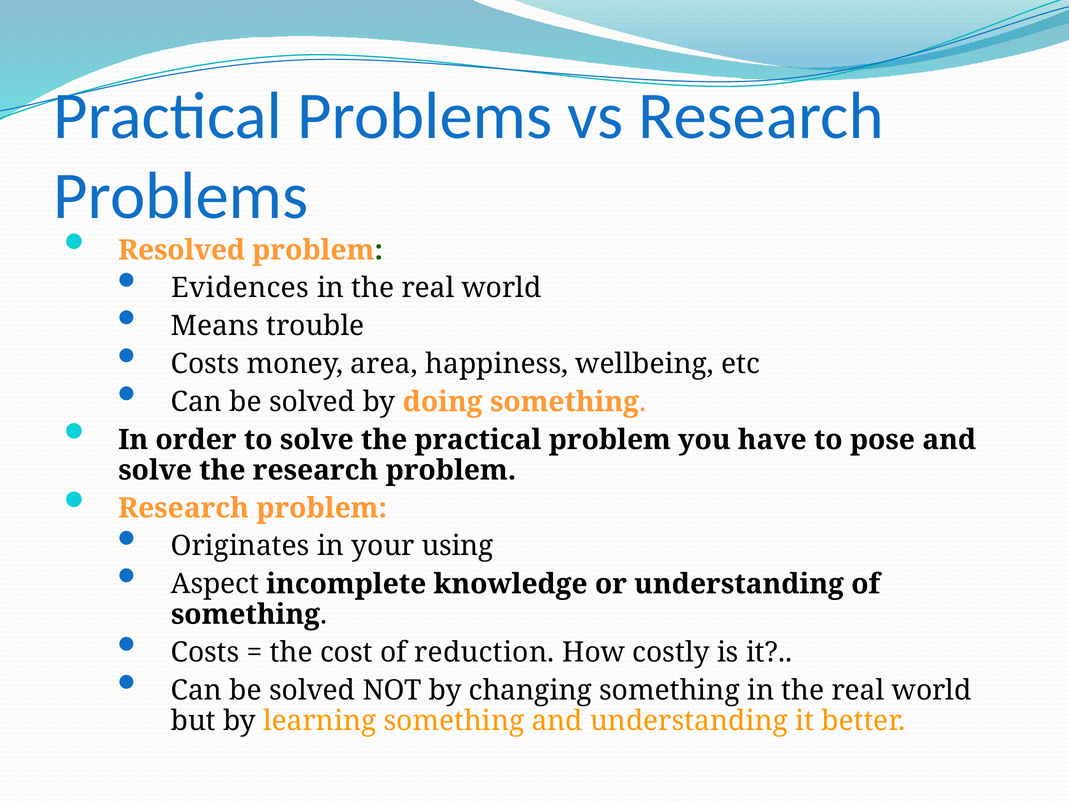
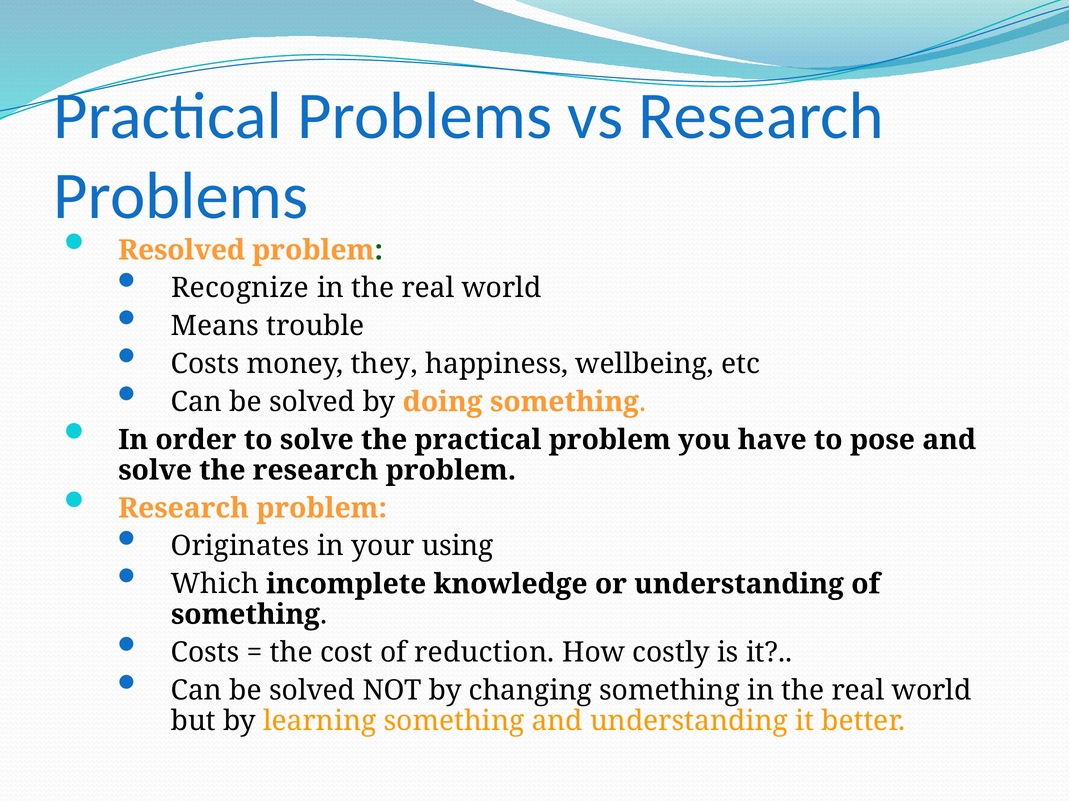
Evidences: Evidences -> Recognize
area: area -> they
Aspect: Aspect -> Which
